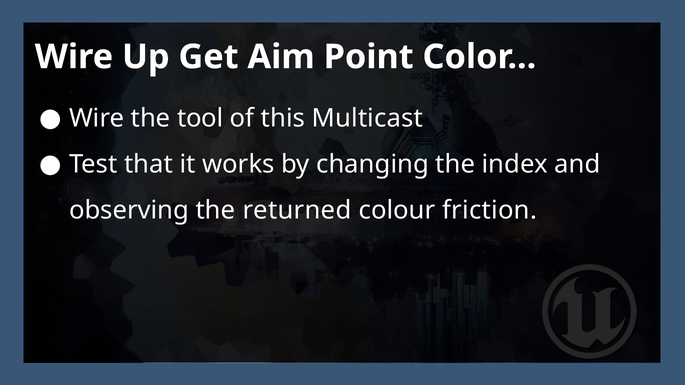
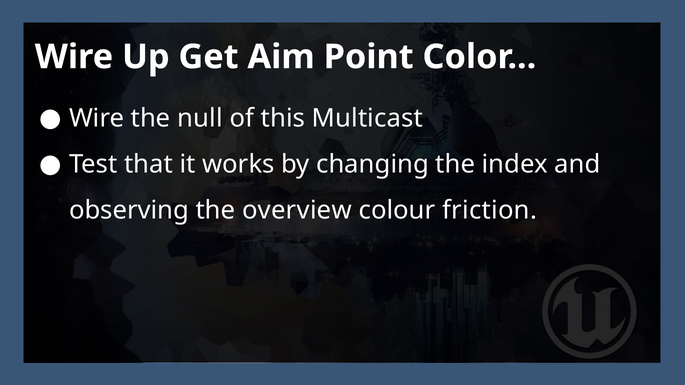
tool: tool -> null
returned: returned -> overview
